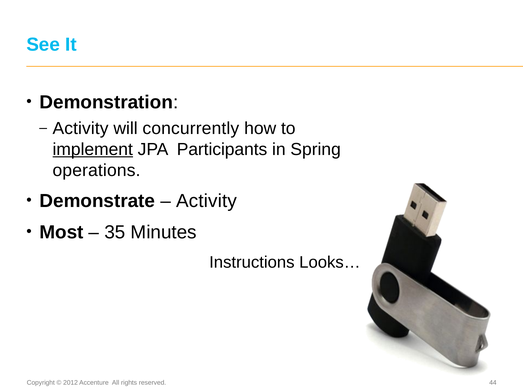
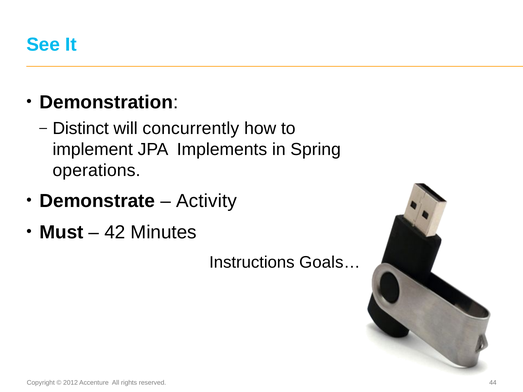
Activity at (81, 129): Activity -> Distinct
implement underline: present -> none
Participants: Participants -> Implements
Most: Most -> Must
35: 35 -> 42
Looks…: Looks… -> Goals…
